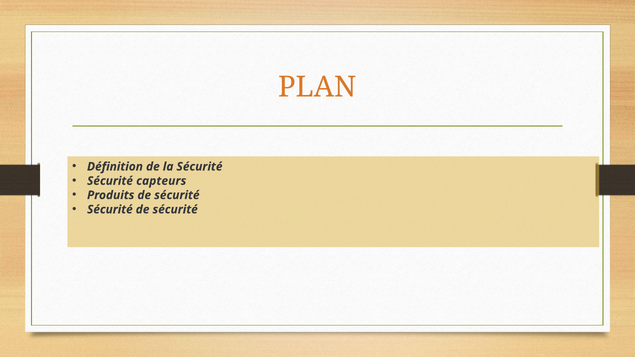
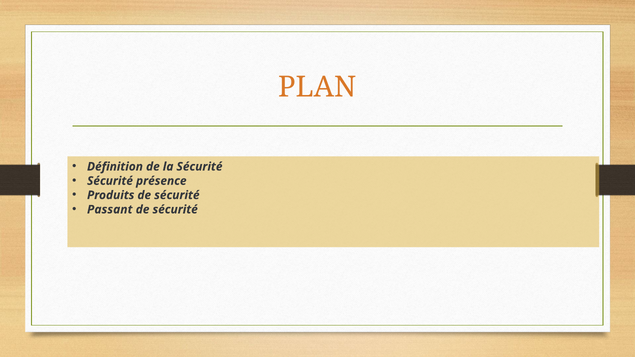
capteurs: capteurs -> présence
Sécurité at (110, 210): Sécurité -> Passant
